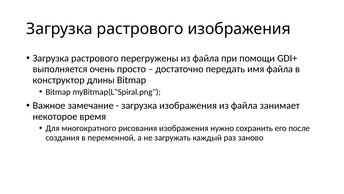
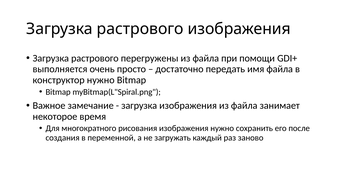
конструктор длины: длины -> нужно
